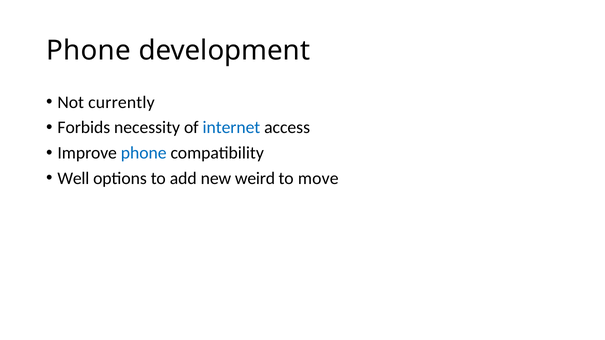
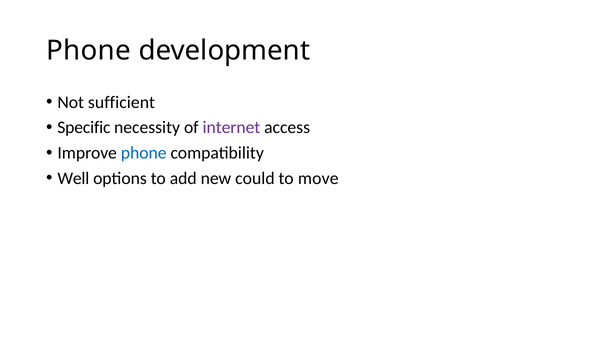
currently: currently -> sufficient
Forbids: Forbids -> Specific
internet colour: blue -> purple
weird: weird -> could
